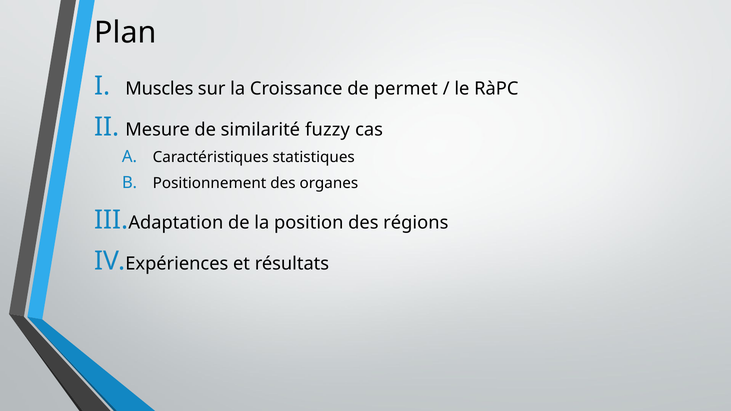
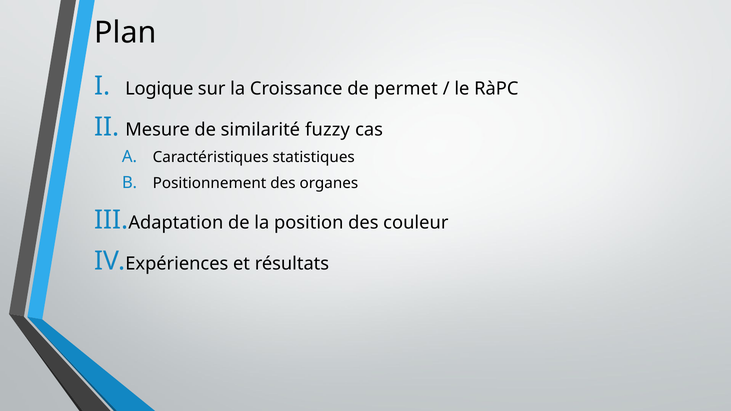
Muscles: Muscles -> Logique
régions: régions -> couleur
